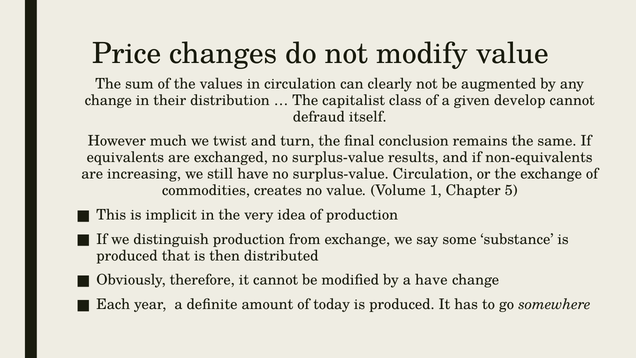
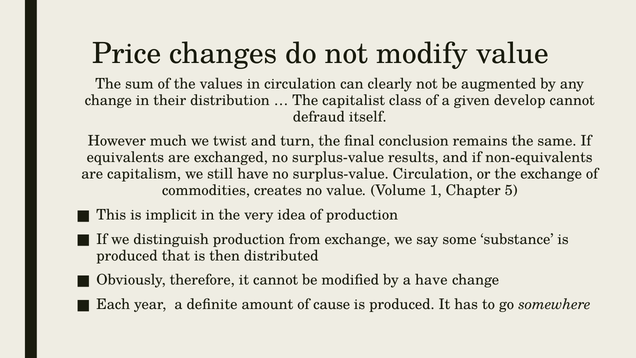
increasing: increasing -> capitalism
today: today -> cause
